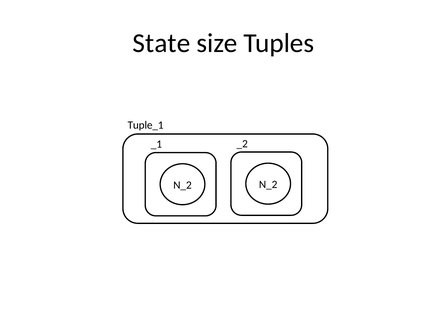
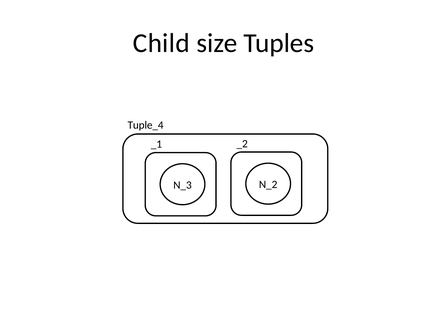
State: State -> Child
Tuple_1: Tuple_1 -> Tuple_4
N_2 at (182, 185): N_2 -> N_3
